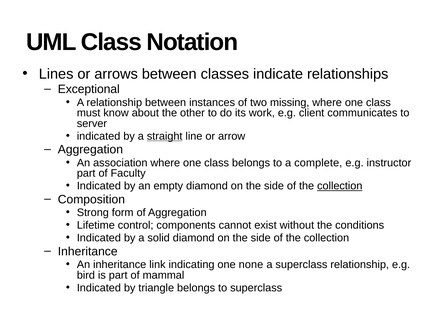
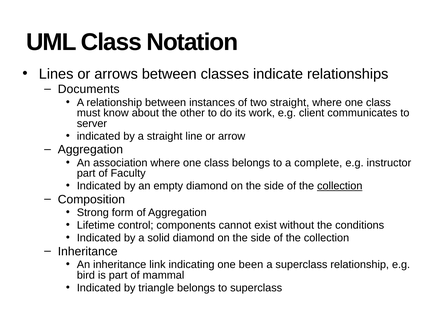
Exceptional: Exceptional -> Documents
two missing: missing -> straight
straight at (165, 136) underline: present -> none
none: none -> been
